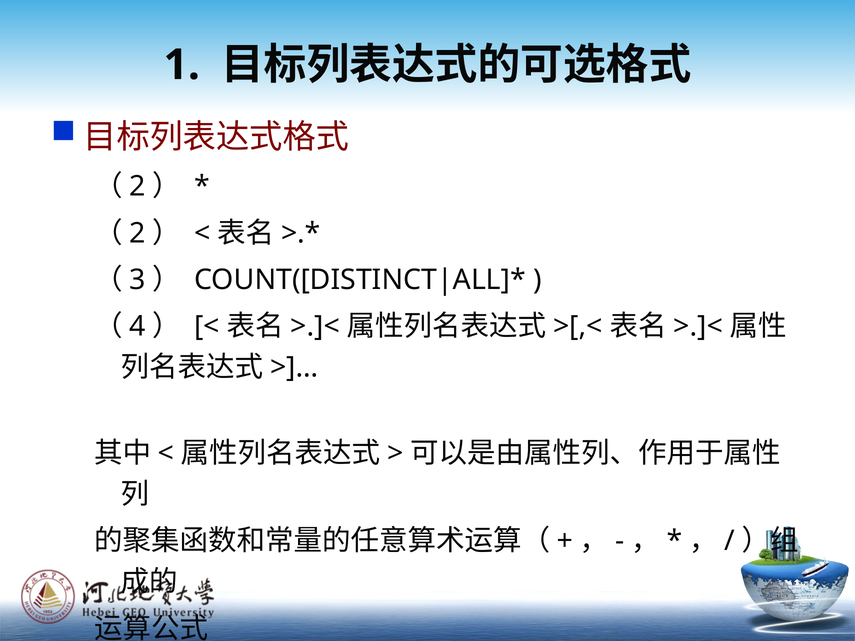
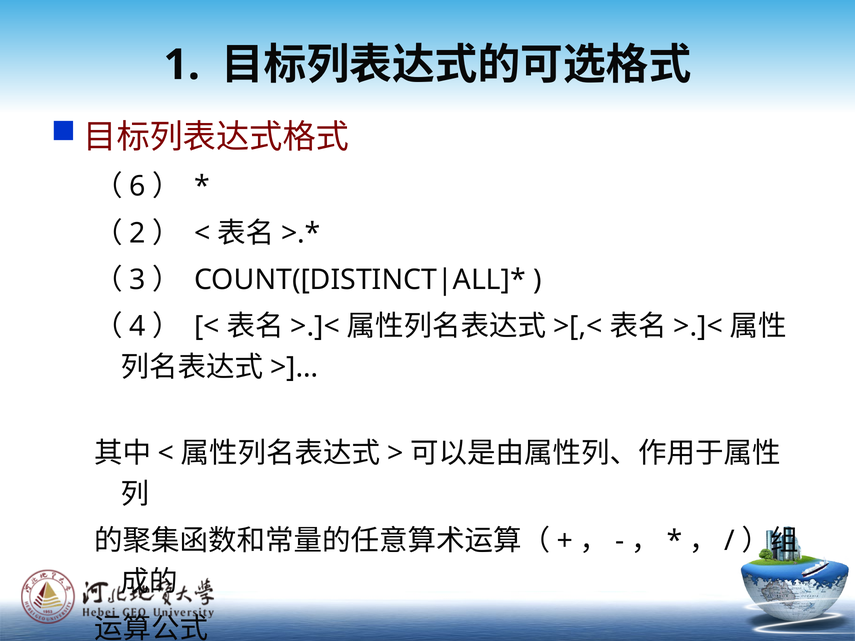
2 at (138, 187): 2 -> 6
